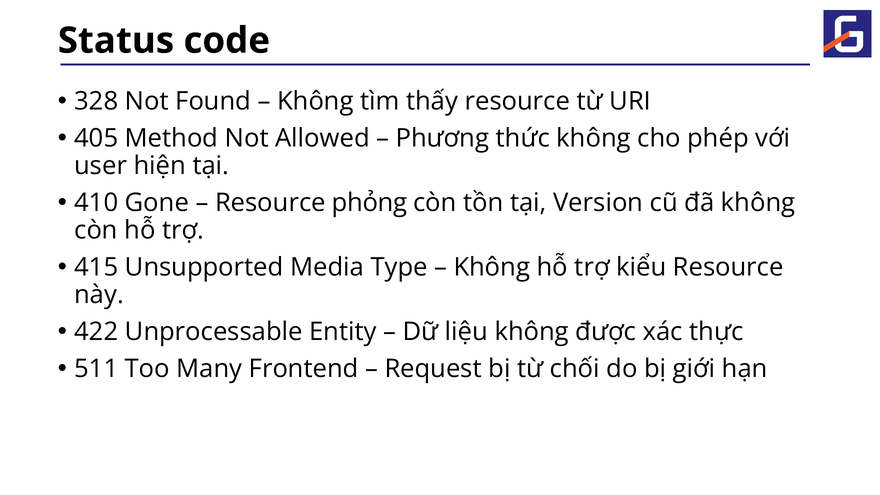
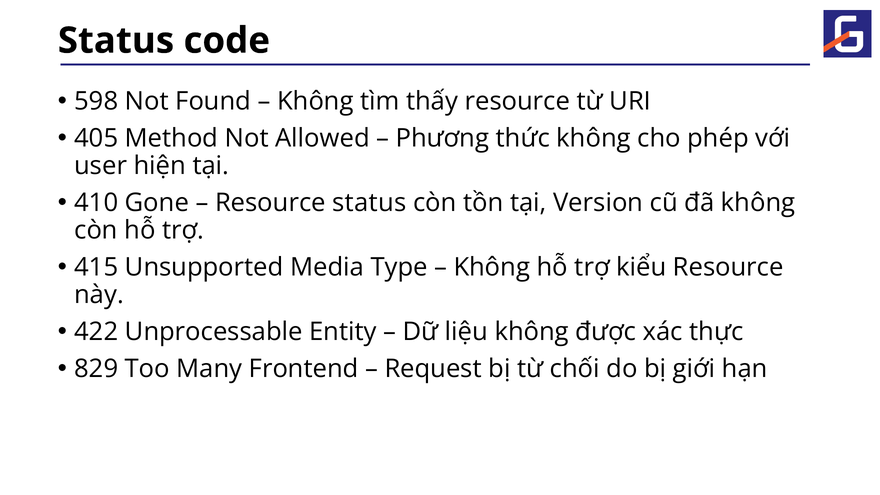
328: 328 -> 598
Resource phỏng: phỏng -> status
511: 511 -> 829
